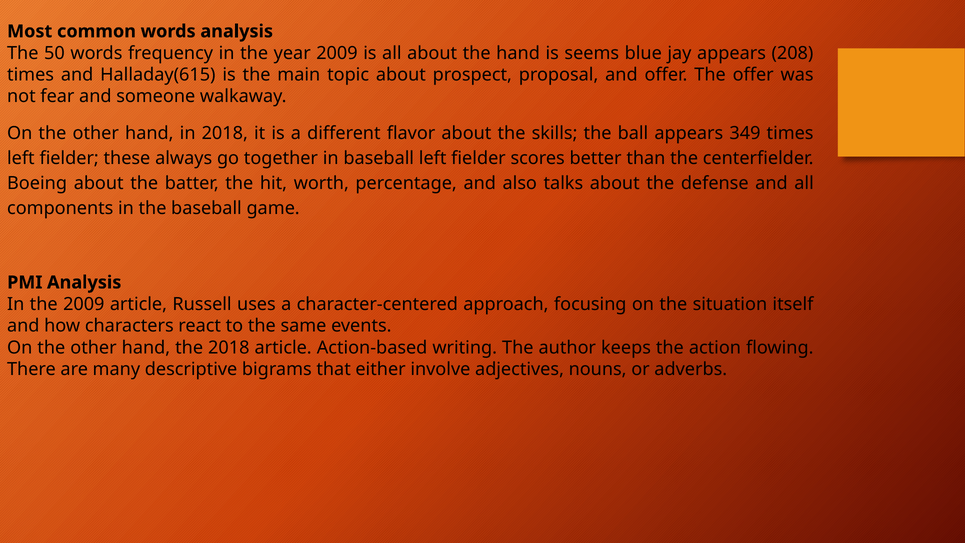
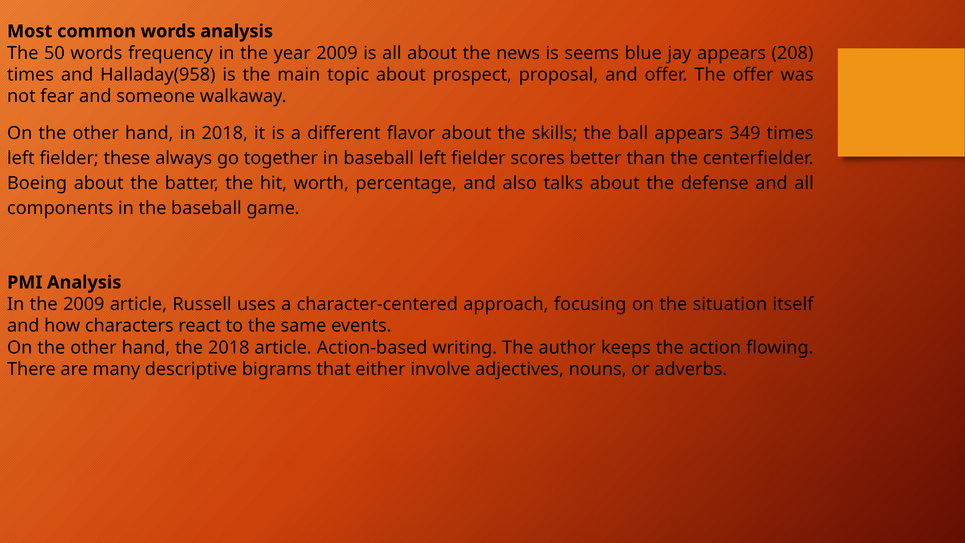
the hand: hand -> news
Halladay(615: Halladay(615 -> Halladay(958
